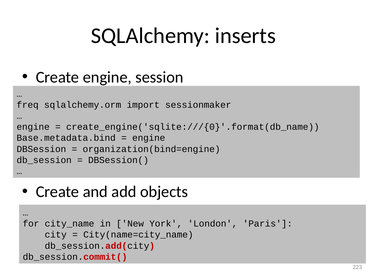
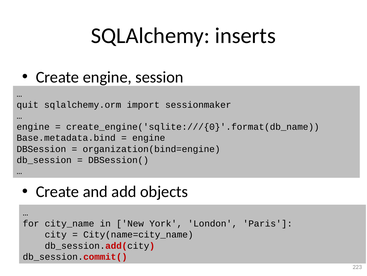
freq: freq -> quit
